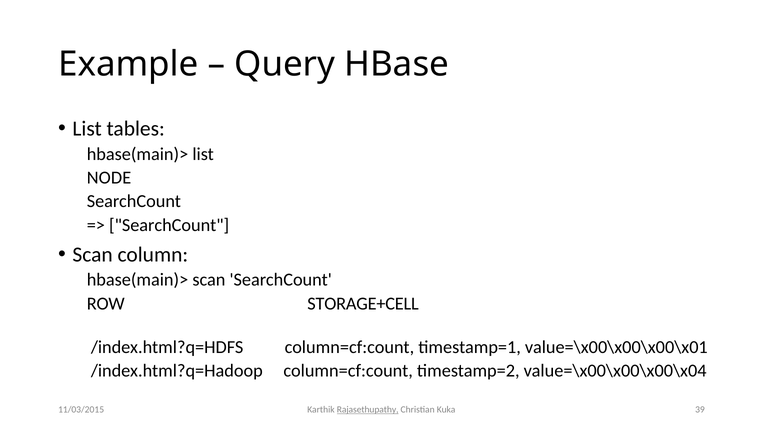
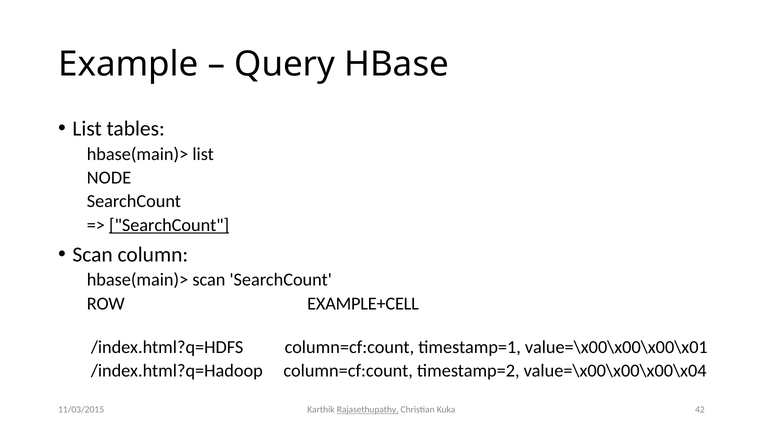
SearchCount at (169, 225) underline: none -> present
STORAGE+CELL: STORAGE+CELL -> EXAMPLE+CELL
39: 39 -> 42
